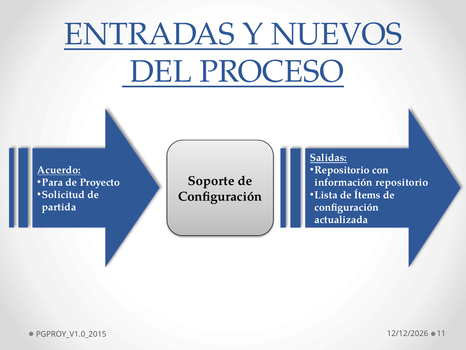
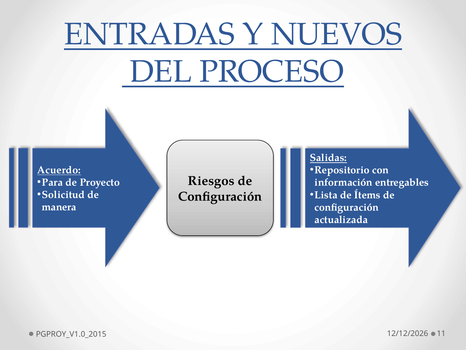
Soporte: Soporte -> Riesgos
información repositorio: repositorio -> entregables
partida: partida -> manera
